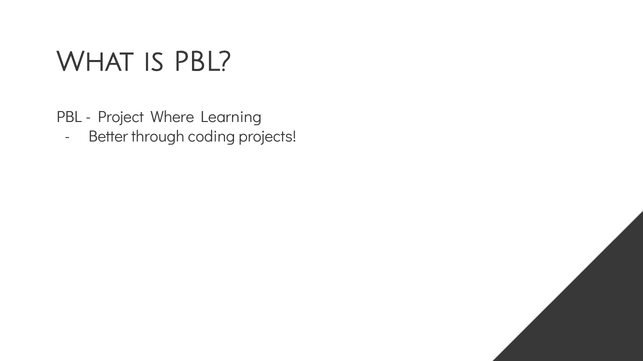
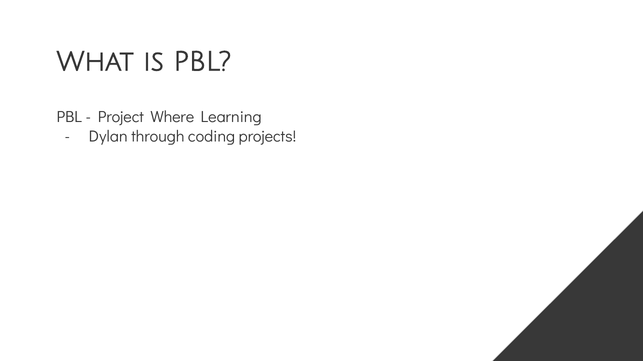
Better: Better -> Dylan
